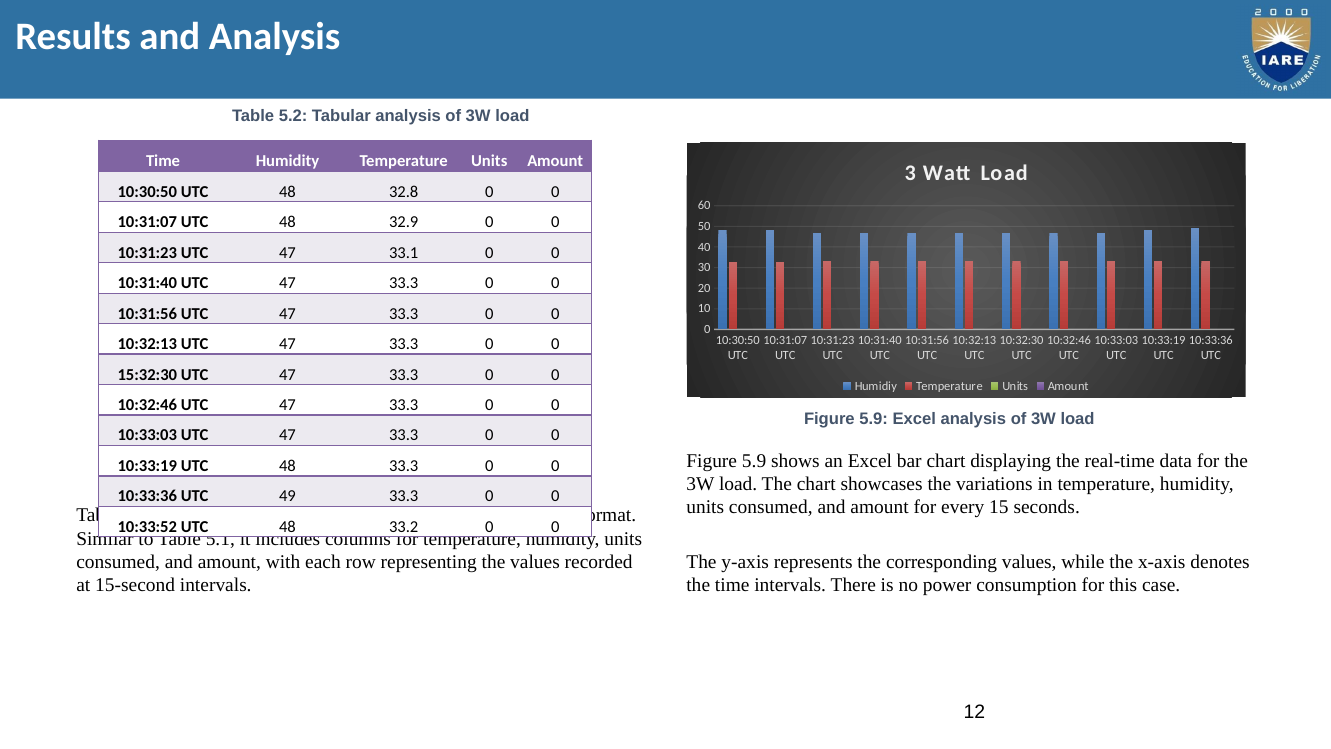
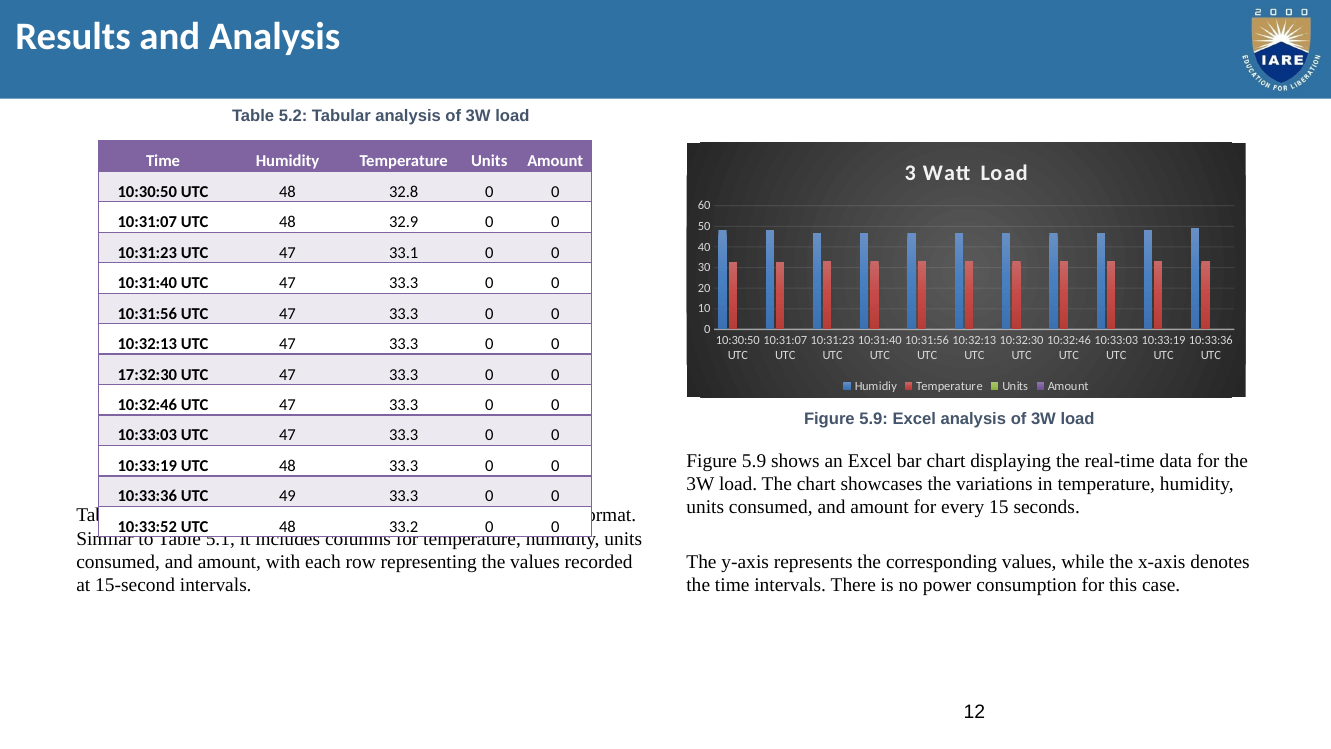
15:32:30: 15:32:30 -> 17:32:30
